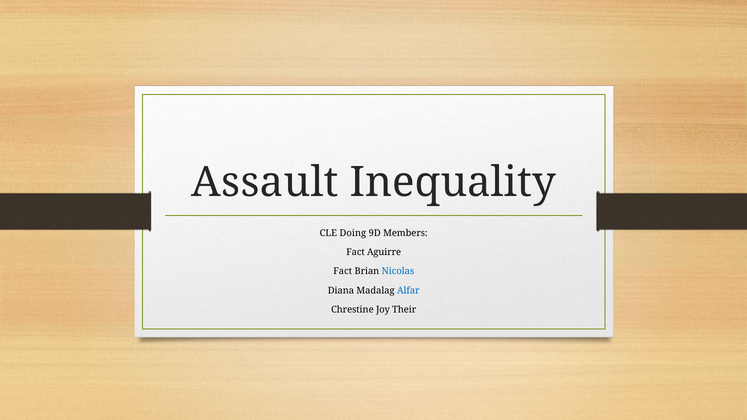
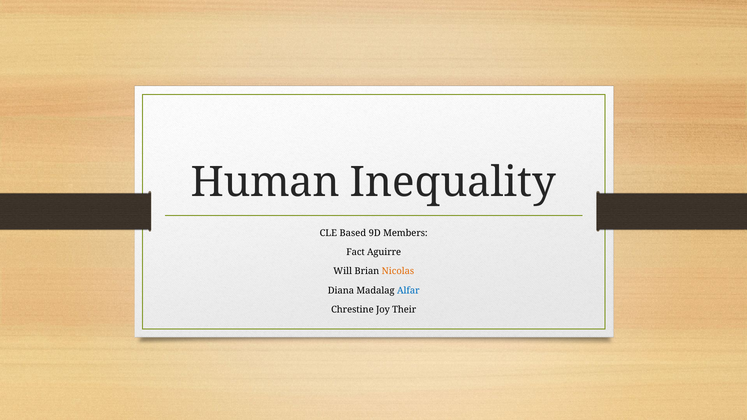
Assault: Assault -> Human
Doing: Doing -> Based
Fact at (343, 271): Fact -> Will
Nicolas colour: blue -> orange
